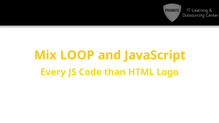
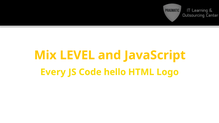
LOOP: LOOP -> LEVEL
than: than -> hello
